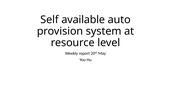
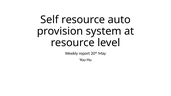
Self available: available -> resource
